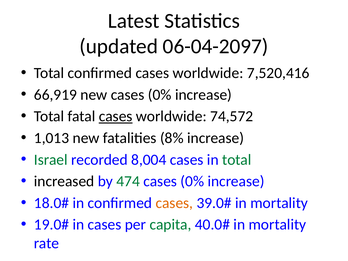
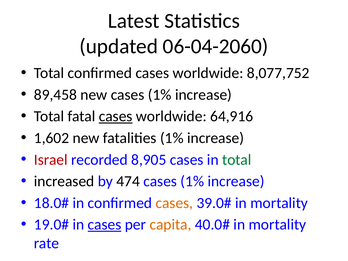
06-04-2097: 06-04-2097 -> 06-04-2060
7,520,416: 7,520,416 -> 8,077,752
66,919: 66,919 -> 89,458
new cases 0%: 0% -> 1%
74,572: 74,572 -> 64,916
1,013: 1,013 -> 1,602
fatalities 8%: 8% -> 1%
Israel colour: green -> red
8,004: 8,004 -> 8,905
474 colour: green -> black
0% at (192, 181): 0% -> 1%
cases at (105, 225) underline: none -> present
capita colour: green -> orange
